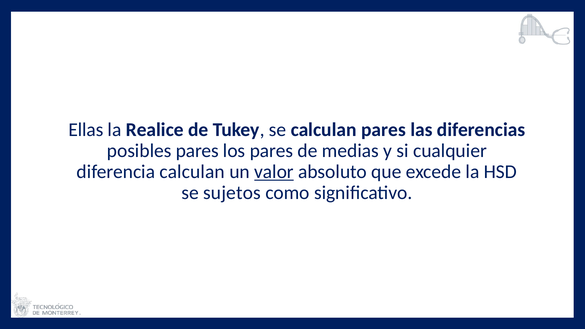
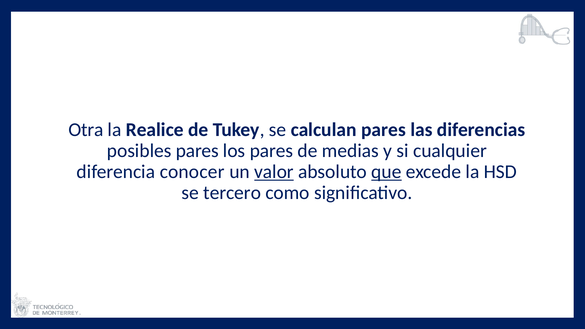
Ellas: Ellas -> Otra
diferencia calculan: calculan -> conocer
que underline: none -> present
sujetos: sujetos -> tercero
